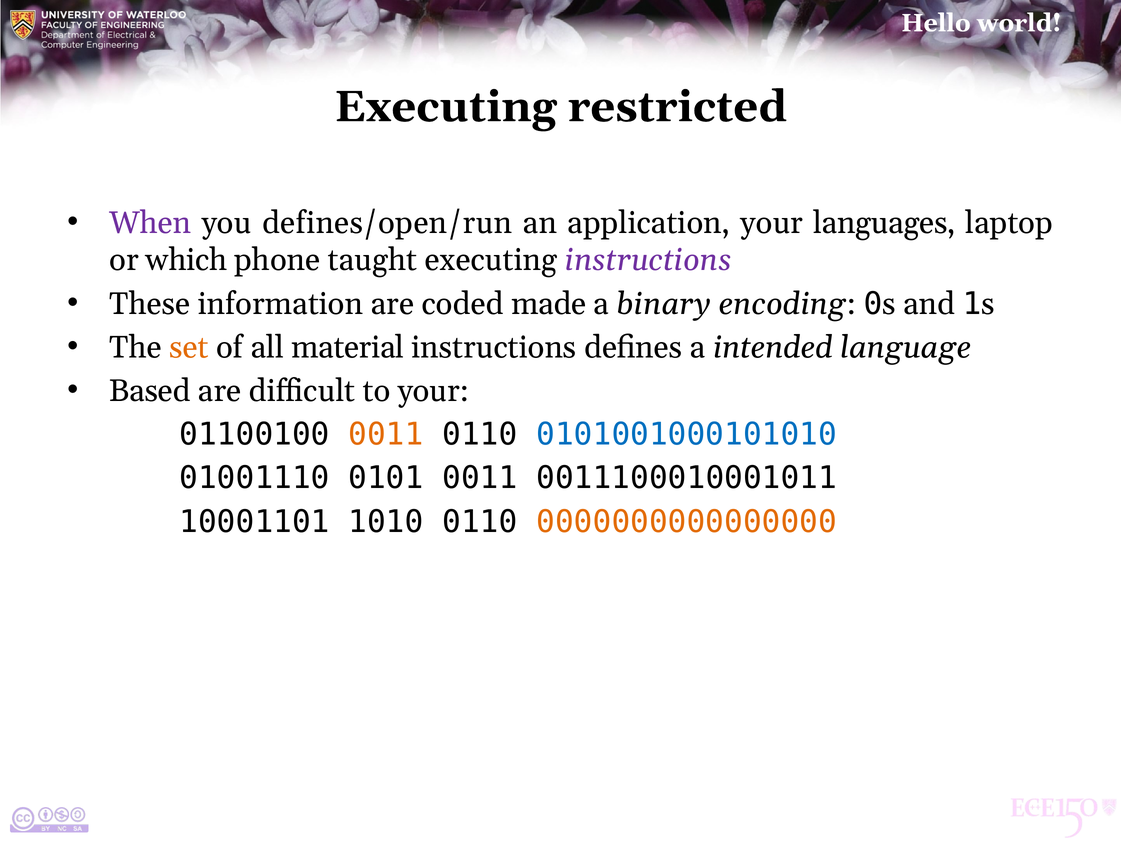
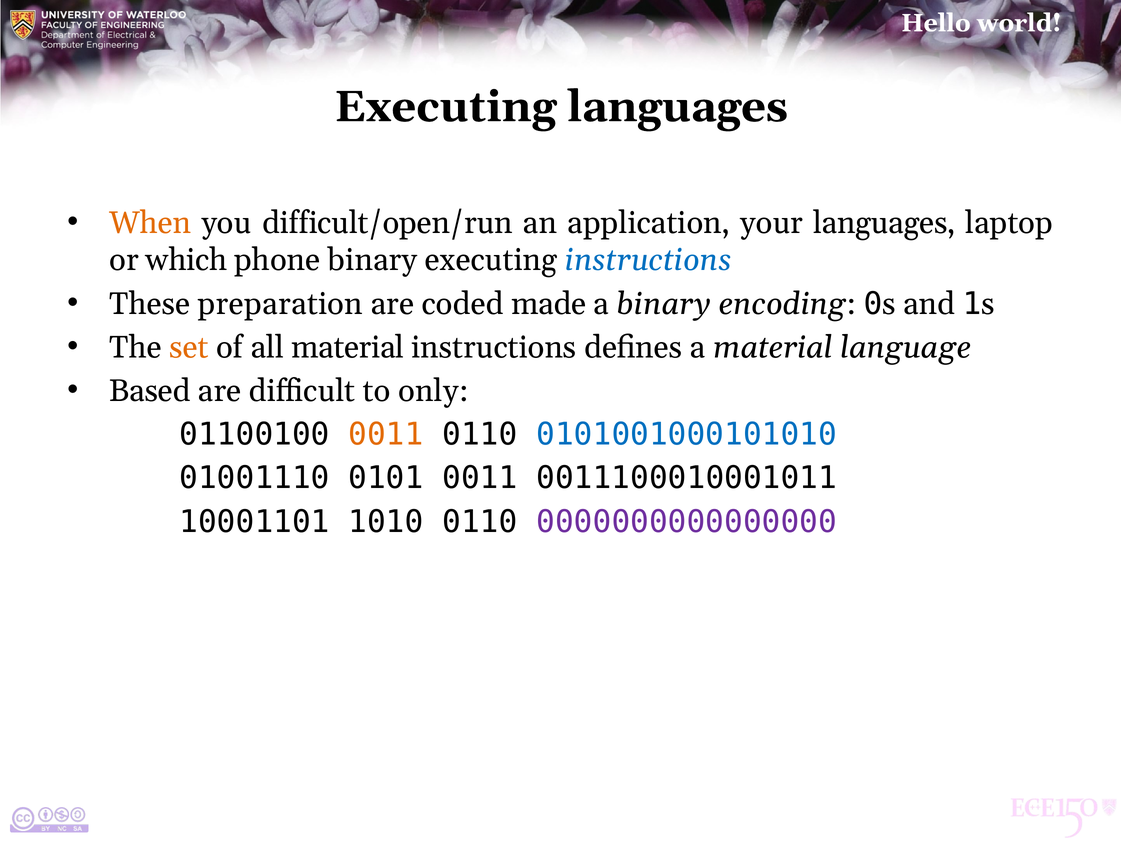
Executing restricted: restricted -> languages
When colour: purple -> orange
defines/open/run: defines/open/run -> difficult/open/run
phone taught: taught -> binary
instructions at (648, 260) colour: purple -> blue
information: information -> preparation
a intended: intended -> material
to your: your -> only
0000000000000000 colour: orange -> purple
